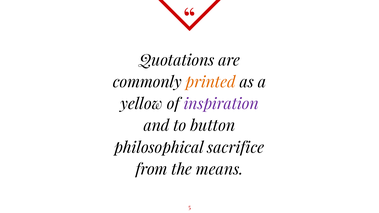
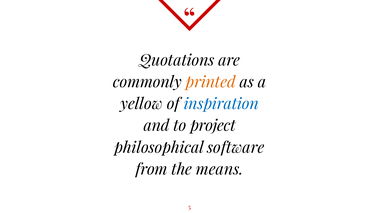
inspiration colour: purple -> blue
button: button -> project
sacrifice: sacrifice -> software
